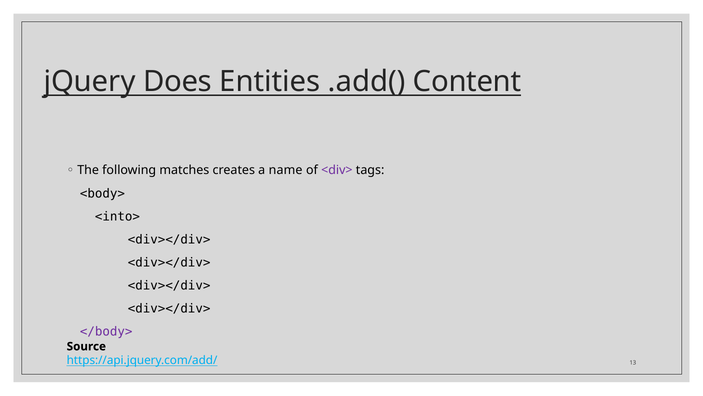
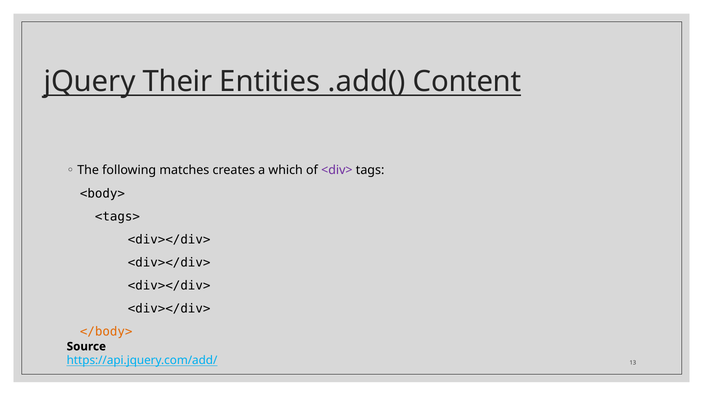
Does: Does -> Their
name: name -> which
<into>: <into> -> <tags>
</body> colour: purple -> orange
